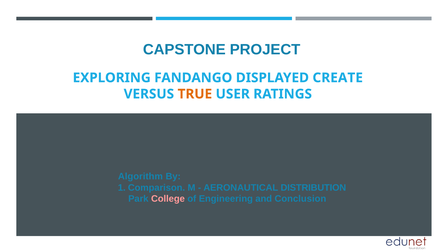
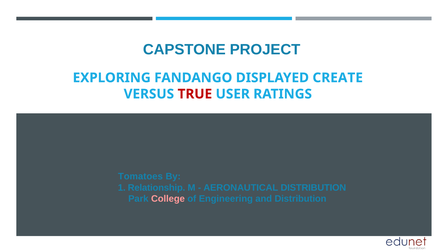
TRUE colour: orange -> red
Algorithm: Algorithm -> Tomatoes
Comparison: Comparison -> Relationship
and Conclusion: Conclusion -> Distribution
